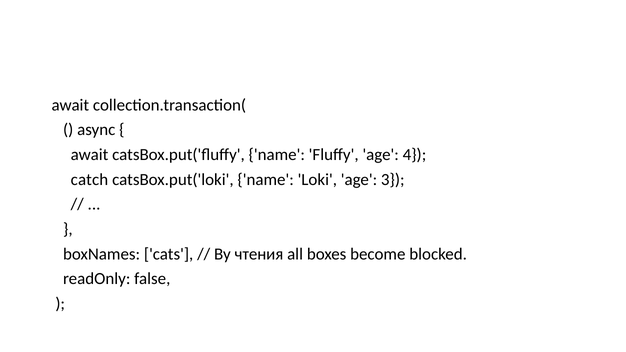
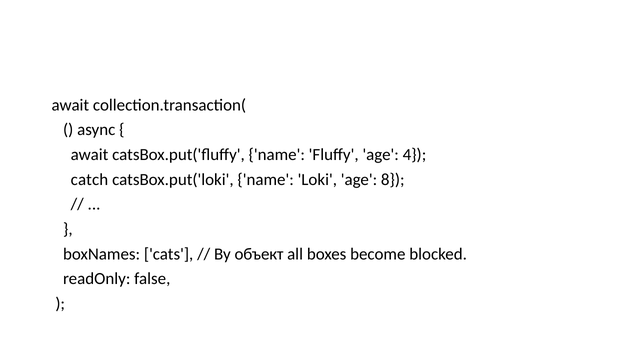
3: 3 -> 8
чтения: чтения -> объект
